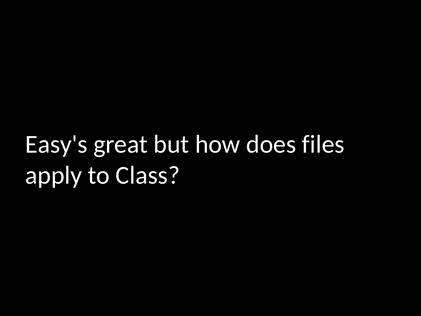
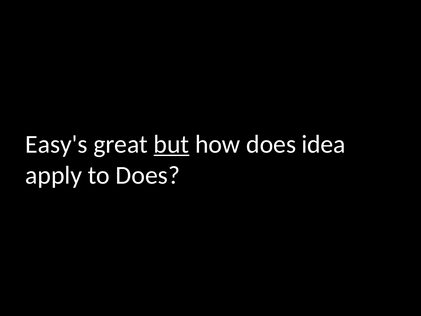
but underline: none -> present
files: files -> idea
to Class: Class -> Does
